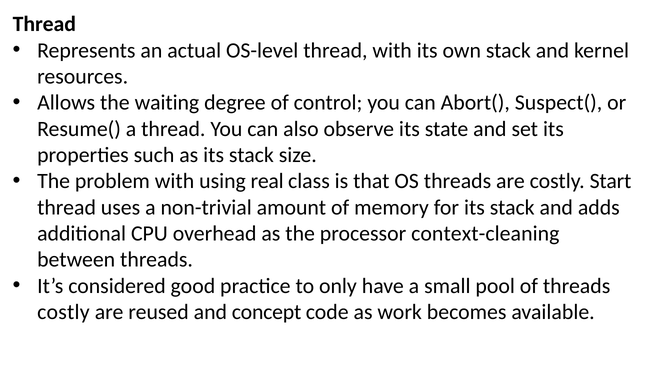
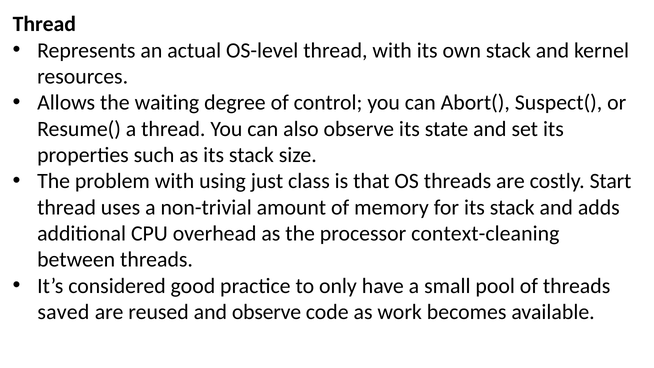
real: real -> just
costly at (63, 312): costly -> saved
and concept: concept -> observe
